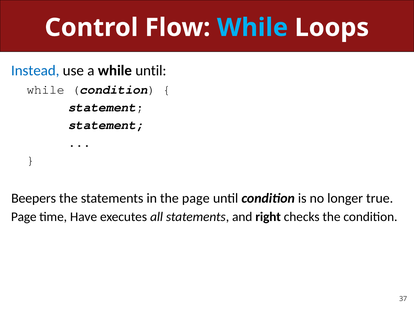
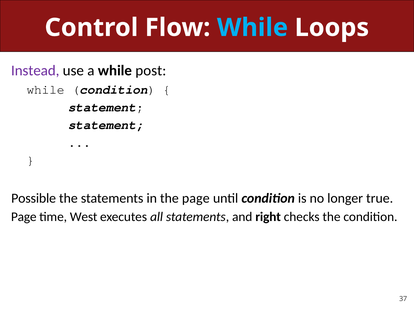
Instead colour: blue -> purple
while until: until -> post
Beepers: Beepers -> Possible
Have: Have -> West
